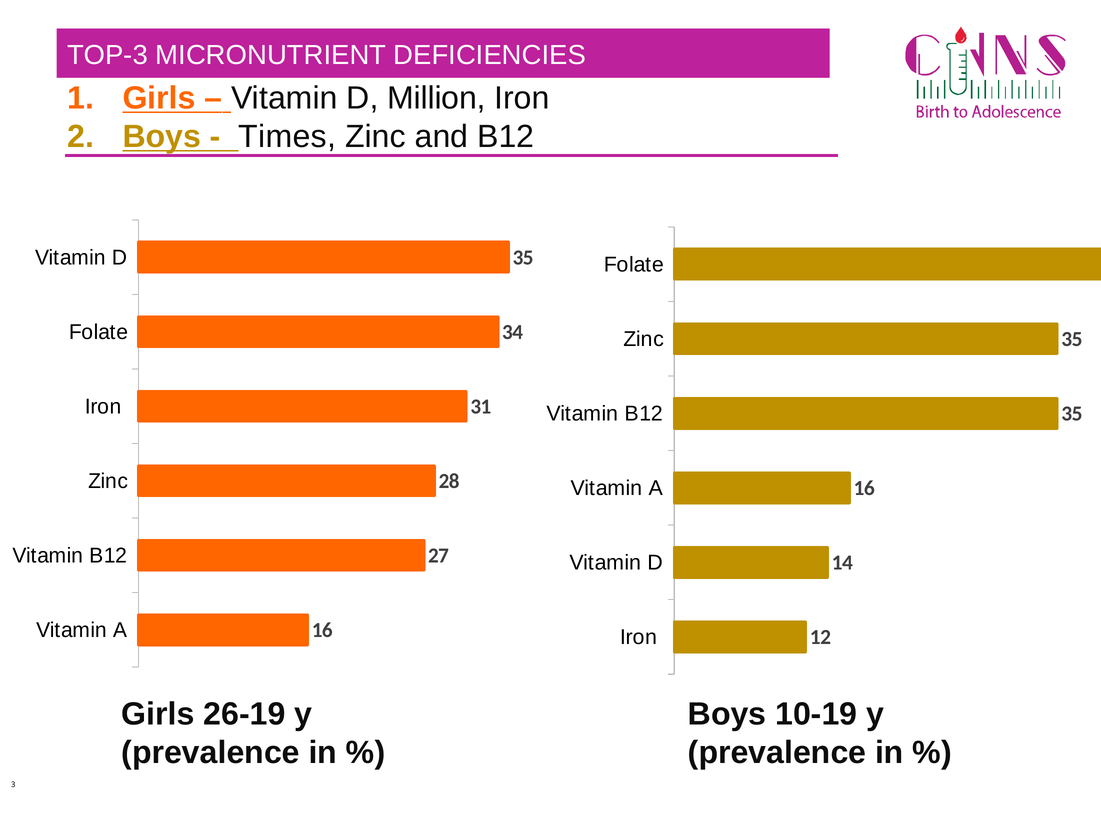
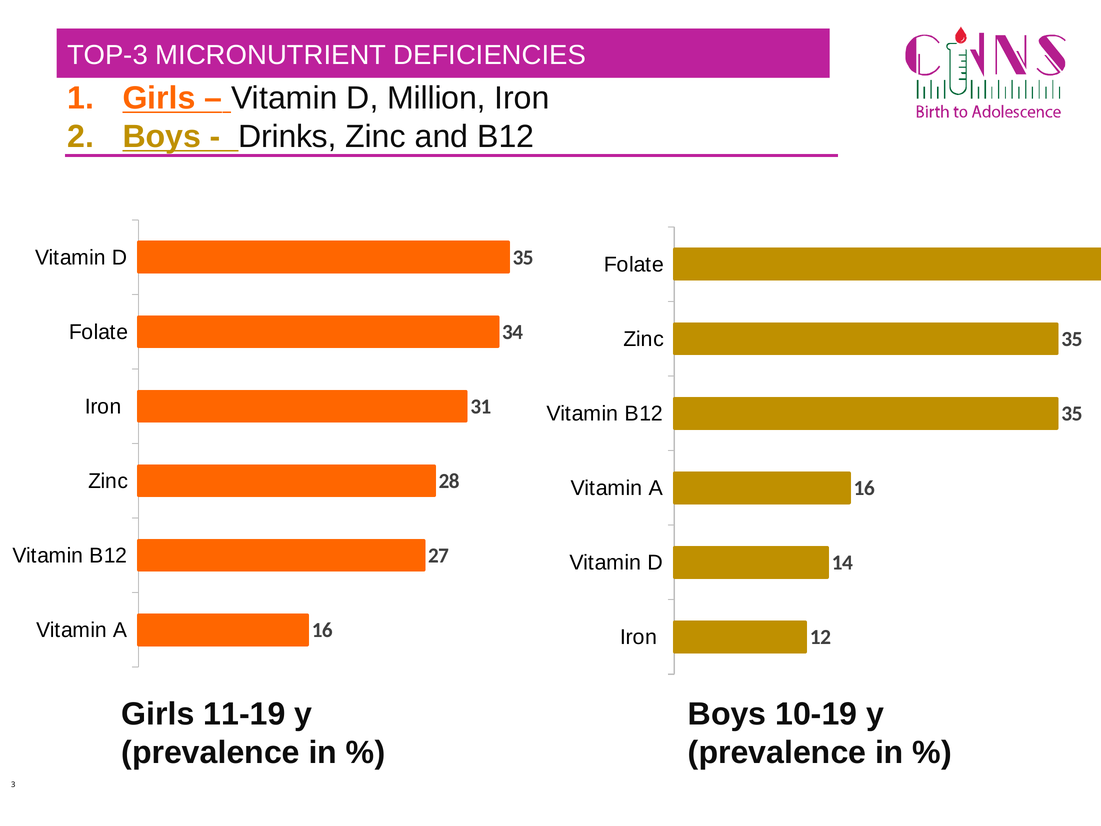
Times: Times -> Drinks
26-19: 26-19 -> 11-19
